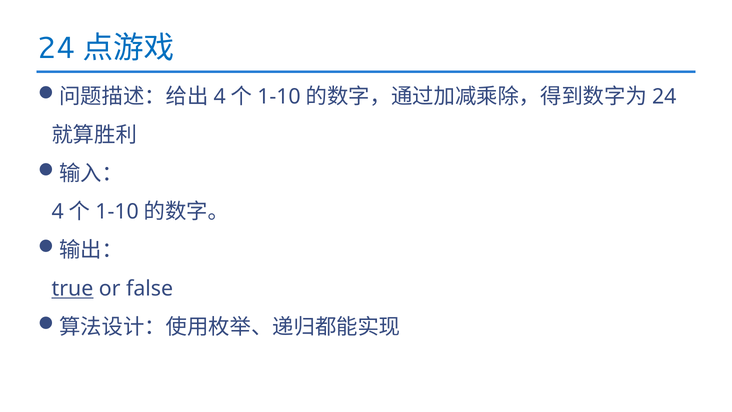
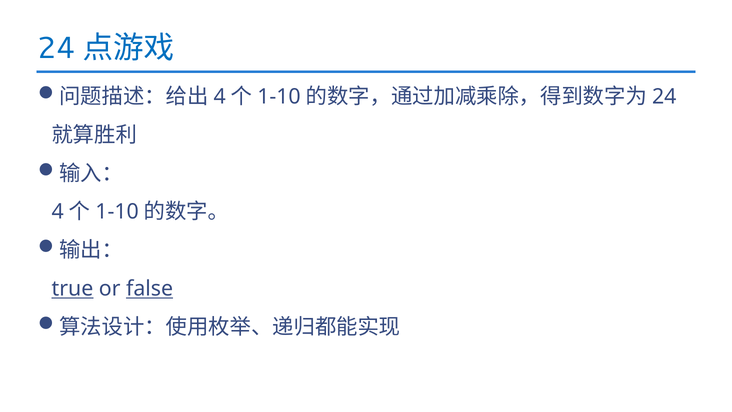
false underline: none -> present
